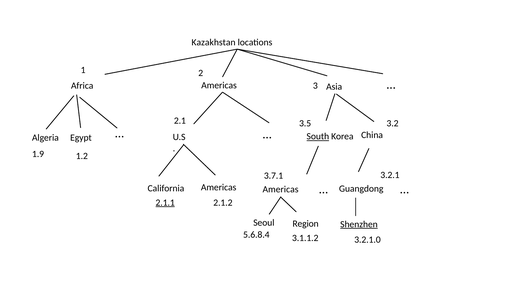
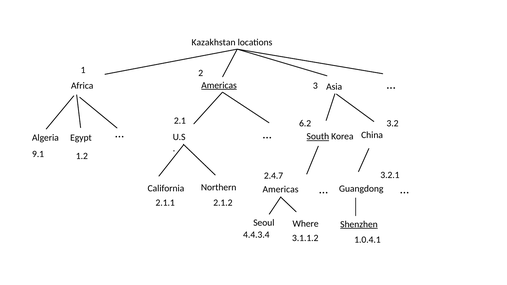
Americas at (219, 85) underline: none -> present
3.5: 3.5 -> 6.2
1.9: 1.9 -> 9.1
3.7.1: 3.7.1 -> 2.4.7
California Americas: Americas -> Northern
2.1.1 underline: present -> none
Region: Region -> Where
5.6.8.4: 5.6.8.4 -> 4.4.3.4
3.2.1.0: 3.2.1.0 -> 1.0.4.1
